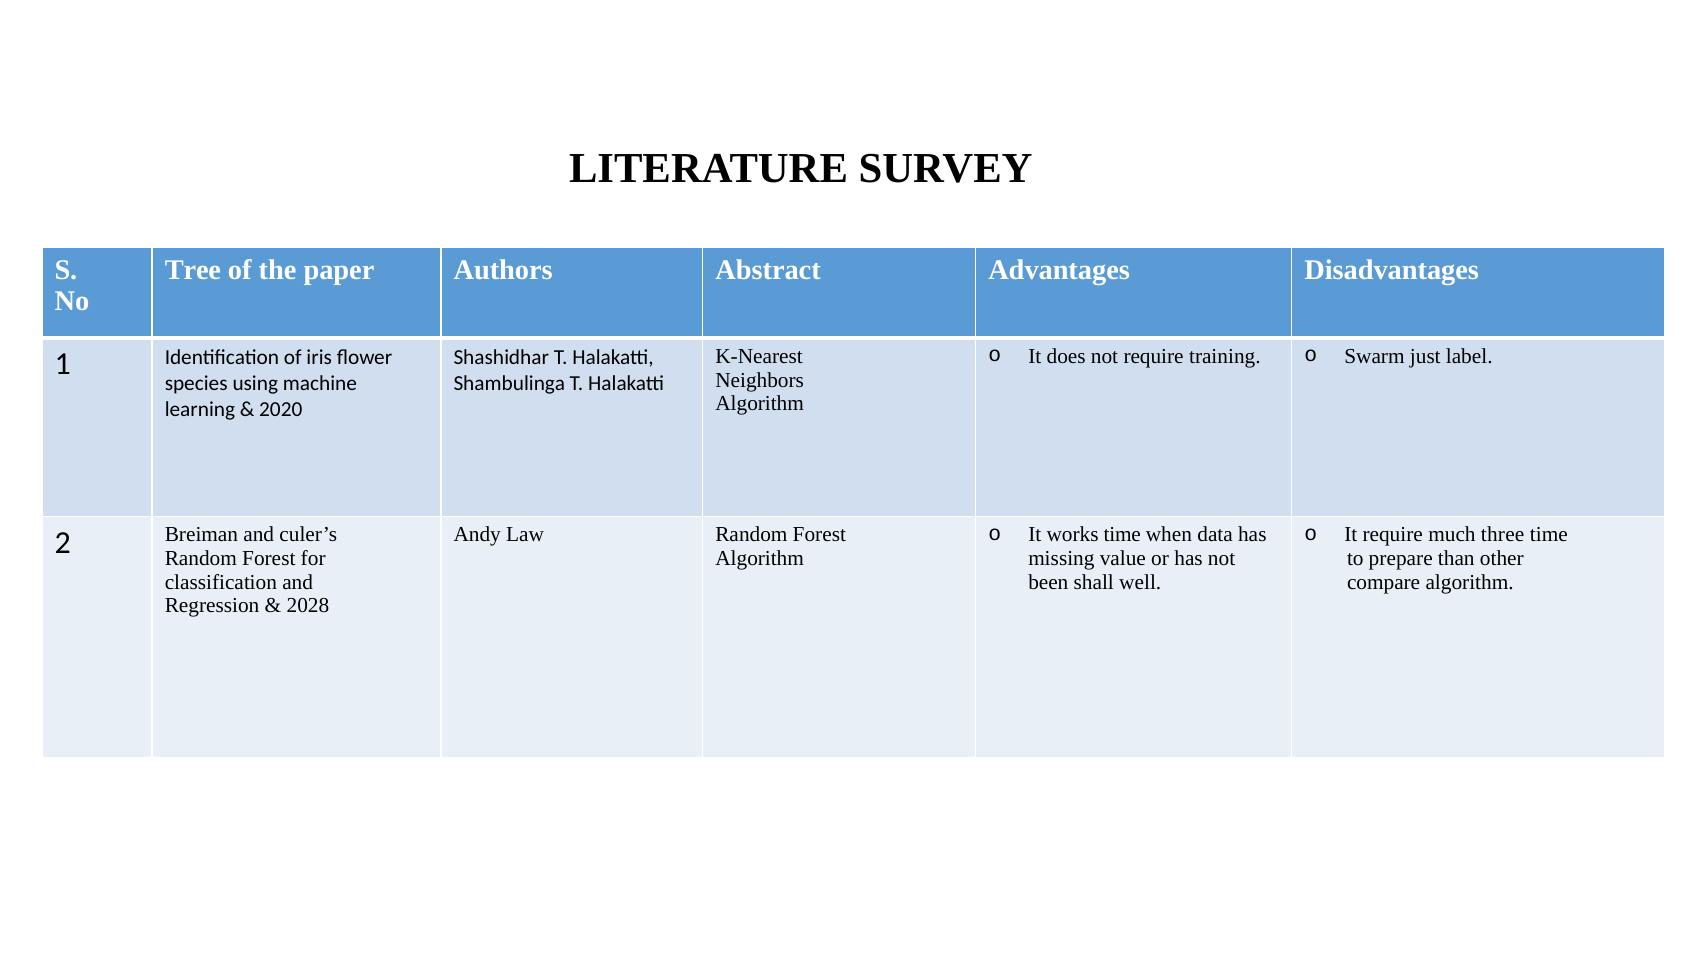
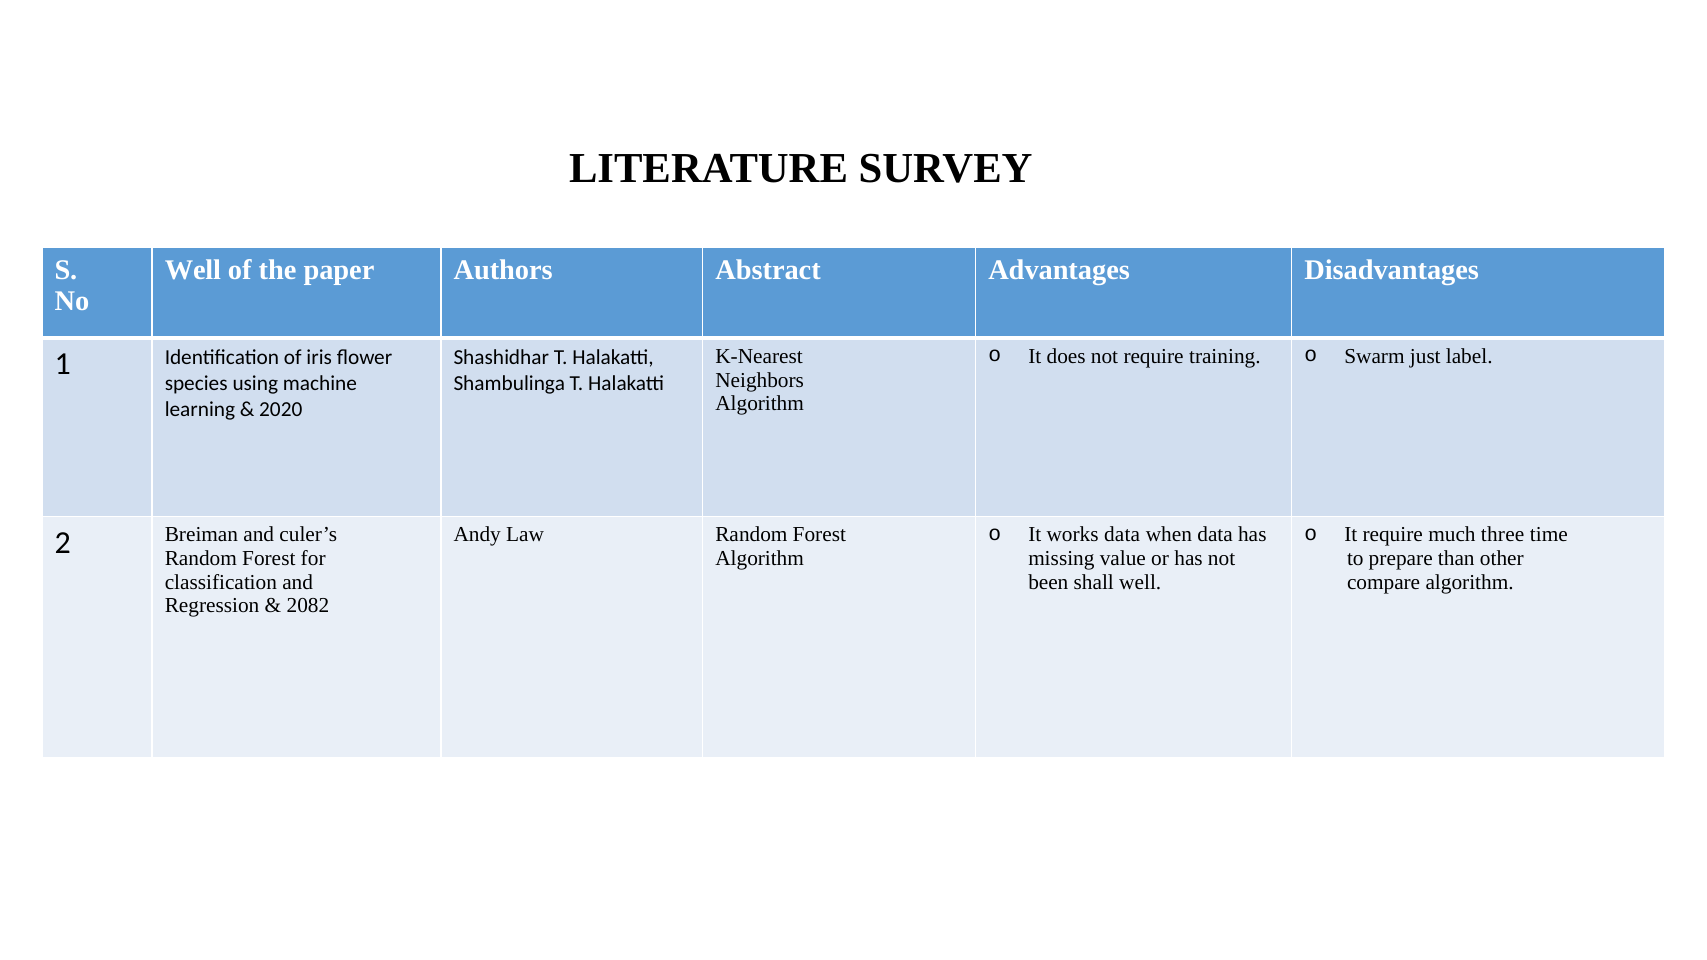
Tree at (193, 270): Tree -> Well
works time: time -> data
2028: 2028 -> 2082
